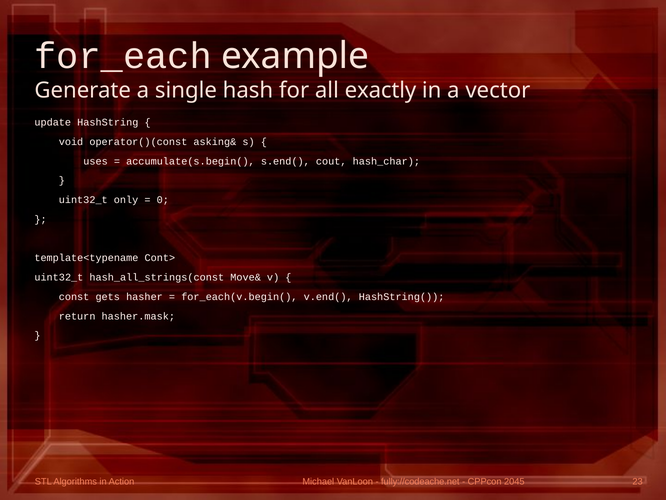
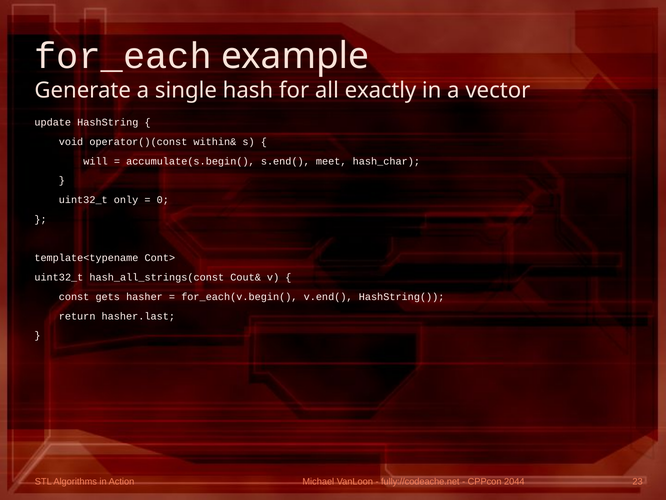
asking&: asking& -> within&
uses: uses -> will
cout: cout -> meet
Move&: Move& -> Cout&
hasher.mask: hasher.mask -> hasher.last
2045: 2045 -> 2044
